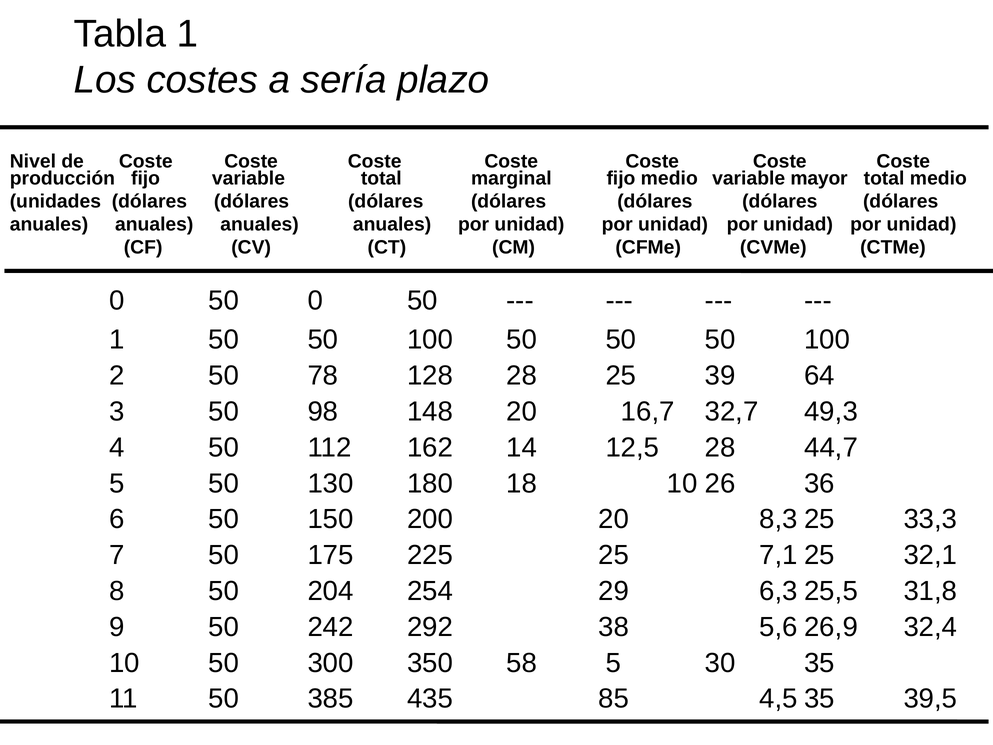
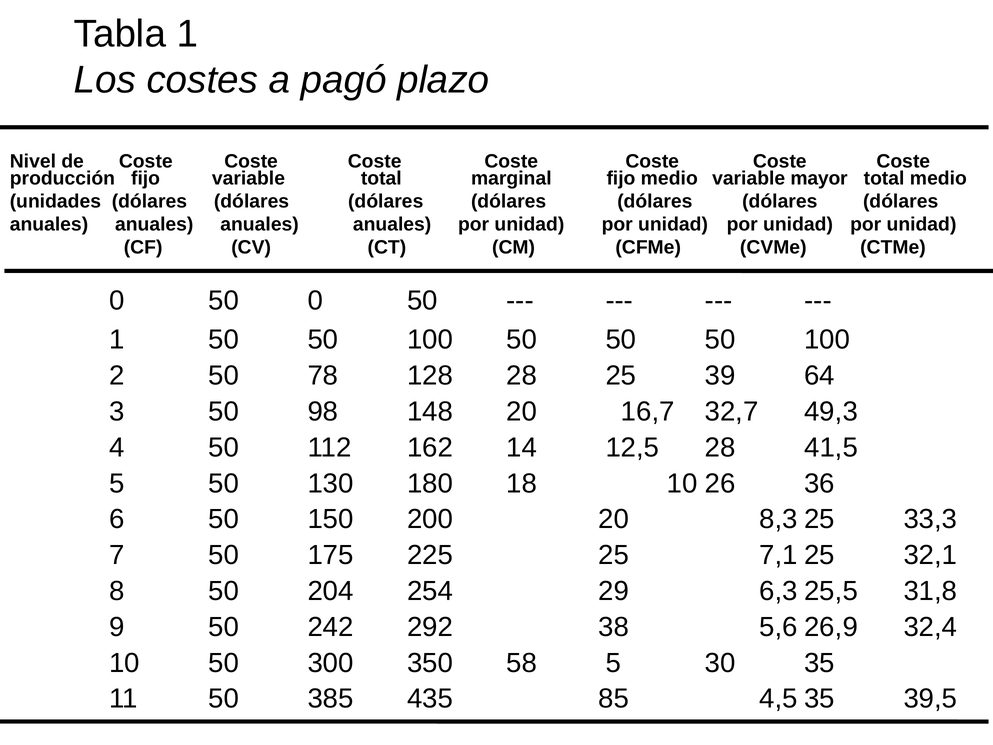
sería: sería -> pagó
44,7: 44,7 -> 41,5
